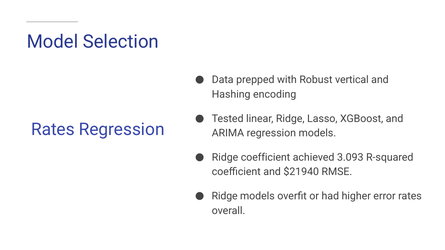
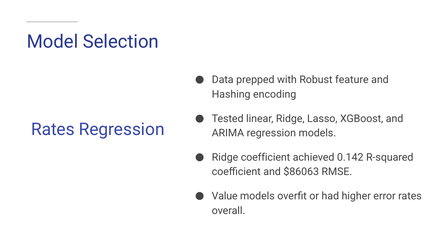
vertical: vertical -> feature
3.093: 3.093 -> 0.142
$21940: $21940 -> $86063
Ridge at (225, 196): Ridge -> Value
